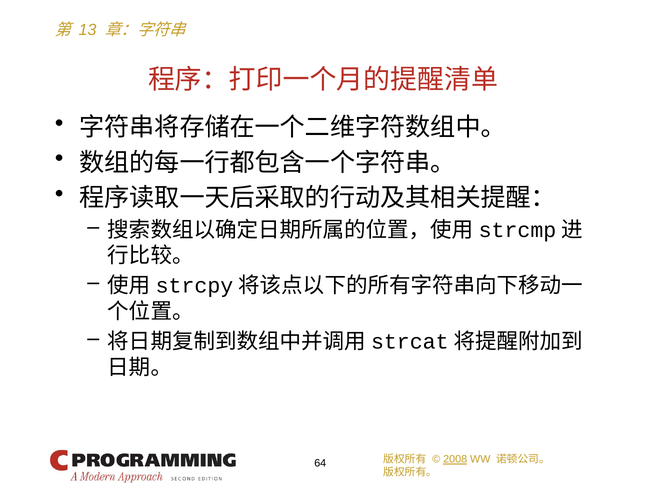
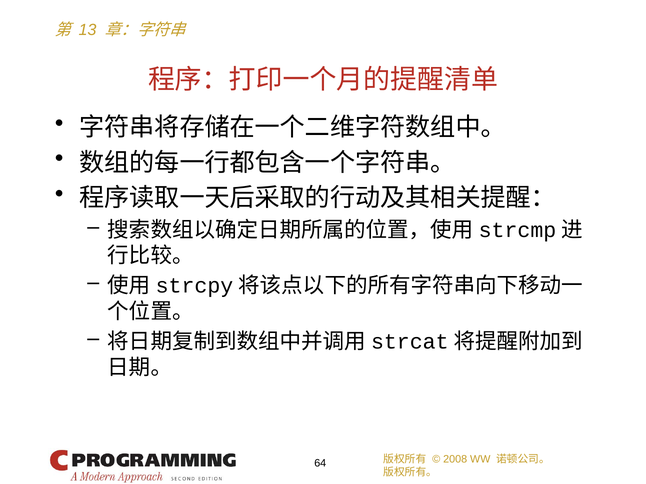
2008 underline: present -> none
